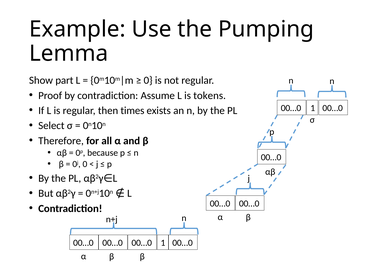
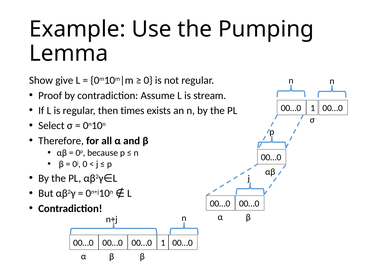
part: part -> give
tokens: tokens -> stream
